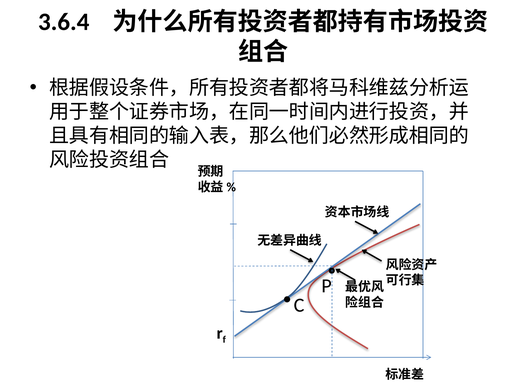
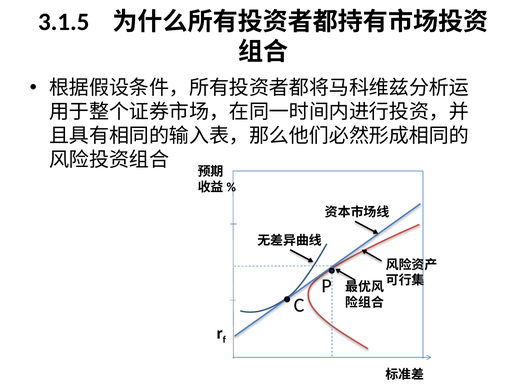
3.6.4: 3.6.4 -> 3.1.5
